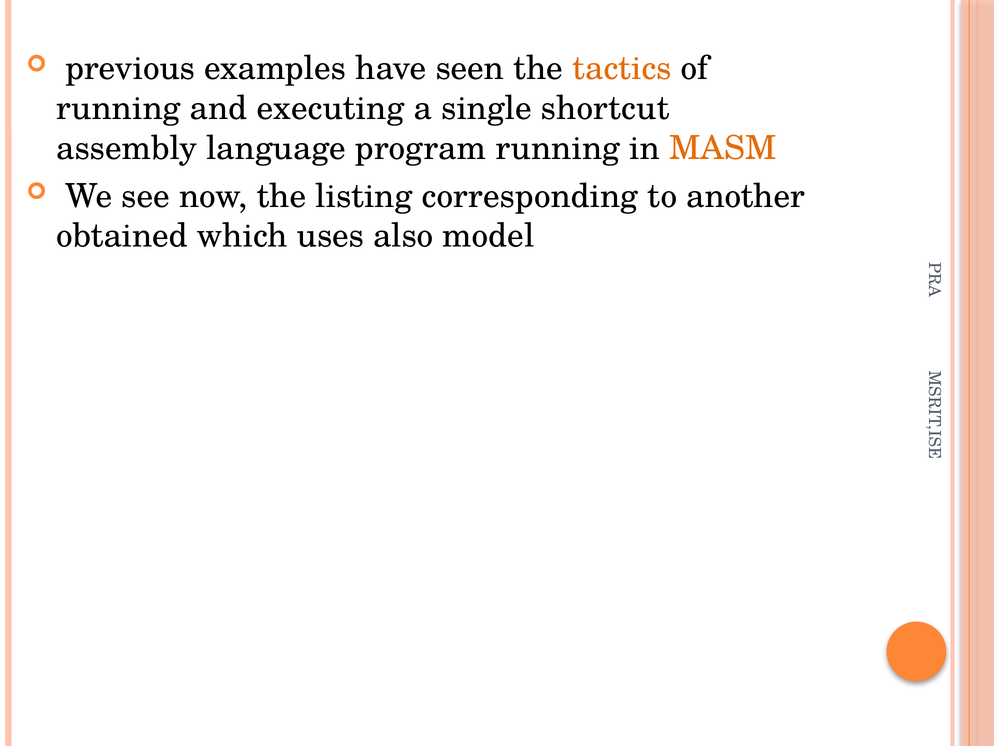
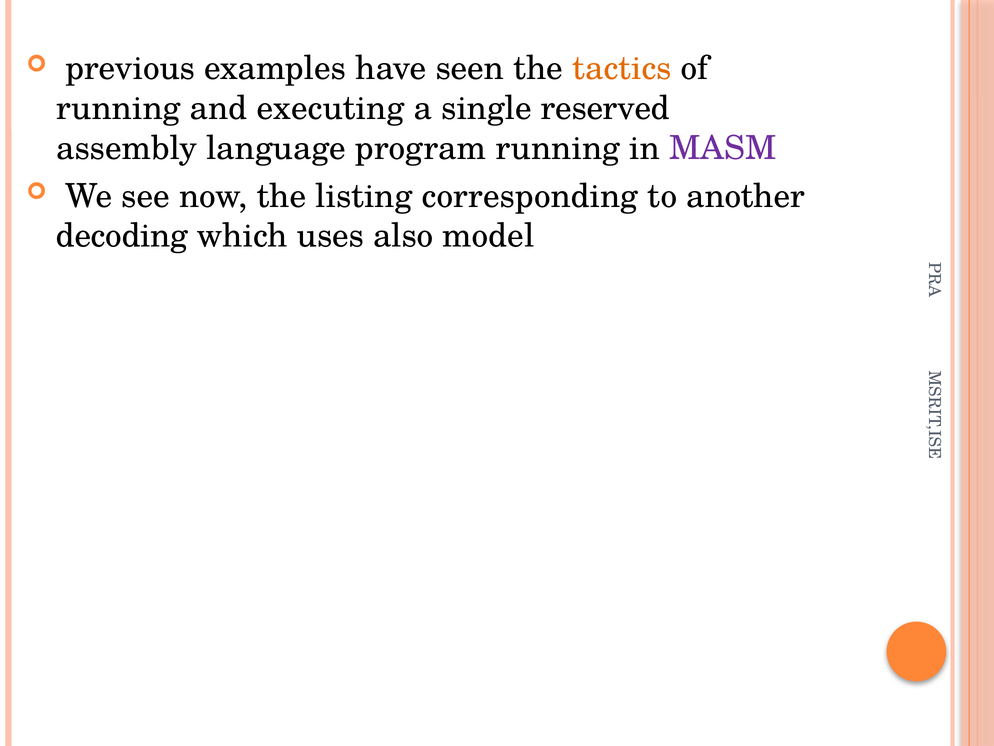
shortcut: shortcut -> reserved
MASM colour: orange -> purple
obtained: obtained -> decoding
